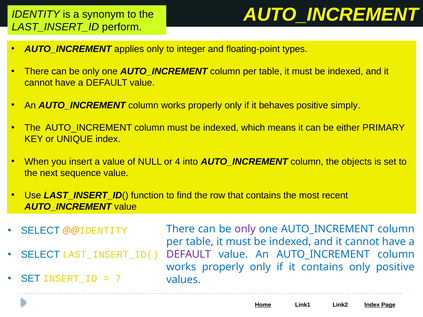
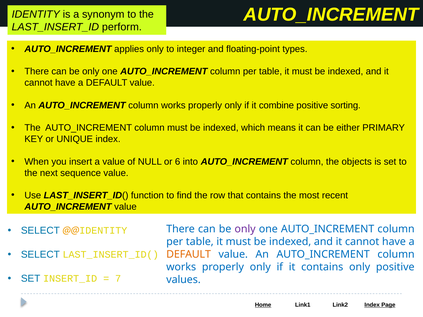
behaves: behaves -> combine
simply: simply -> sorting
4: 4 -> 6
DEFAULT at (189, 254) colour: purple -> orange
